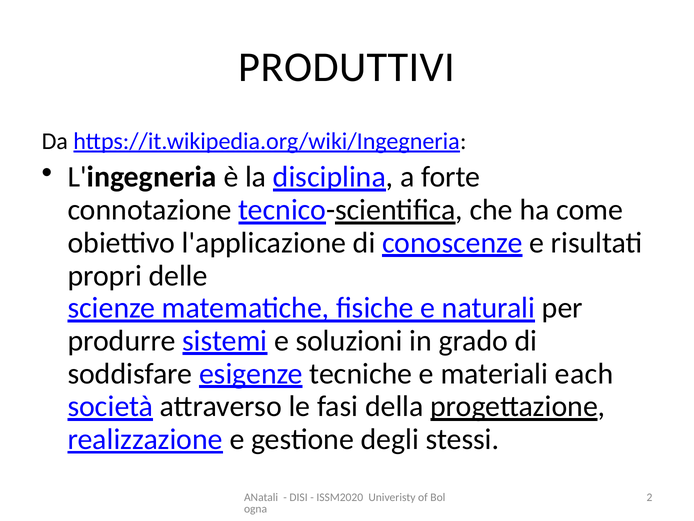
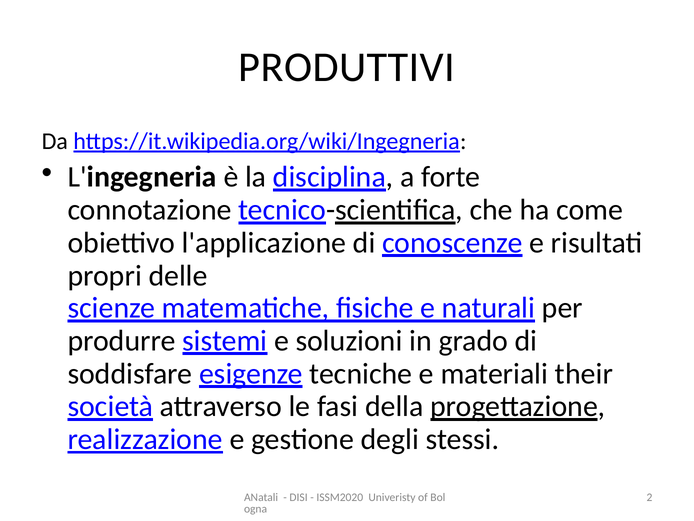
each: each -> their
